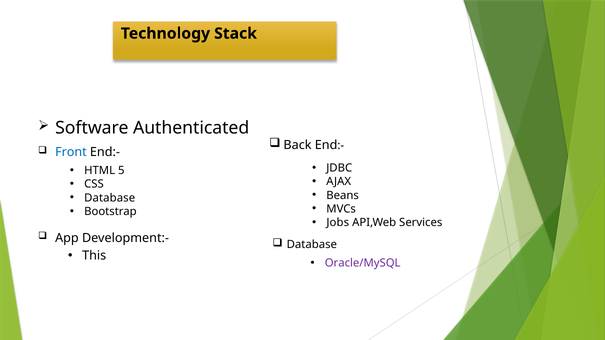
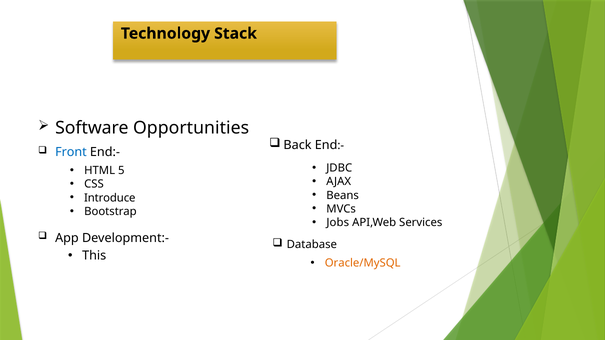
Authenticated: Authenticated -> Opportunities
Database at (110, 198): Database -> Introduce
Oracle/MySQL colour: purple -> orange
